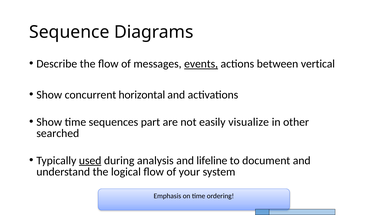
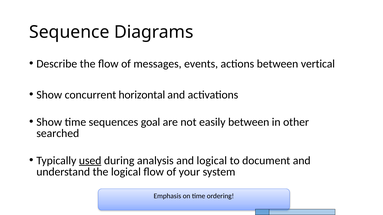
events underline: present -> none
part: part -> goal
easily visualize: visualize -> between
and lifeline: lifeline -> logical
